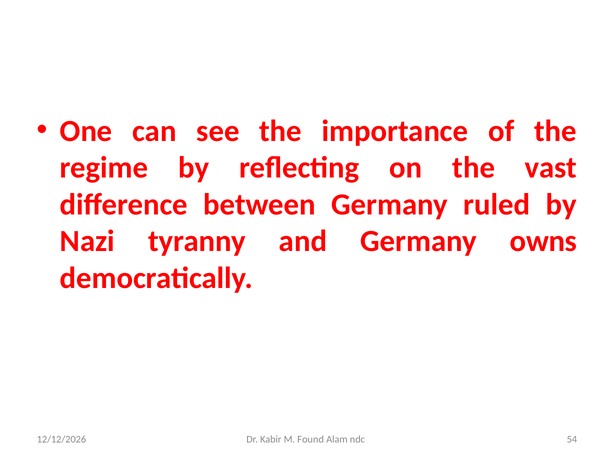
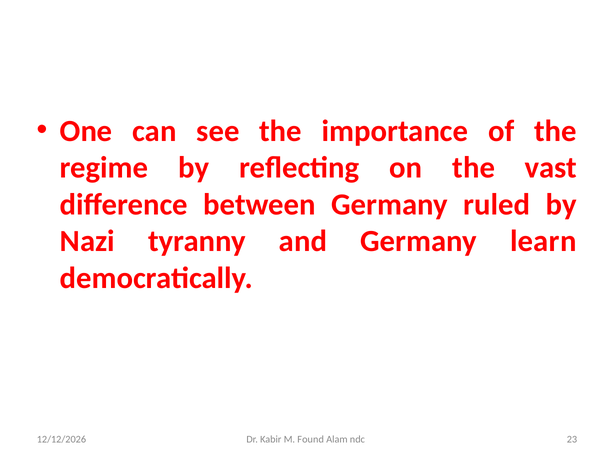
owns: owns -> learn
54: 54 -> 23
